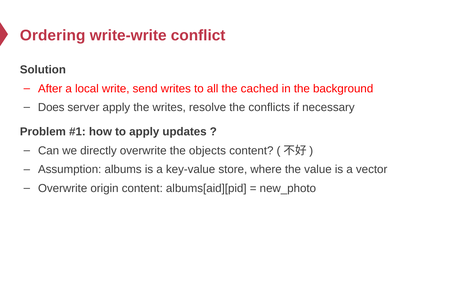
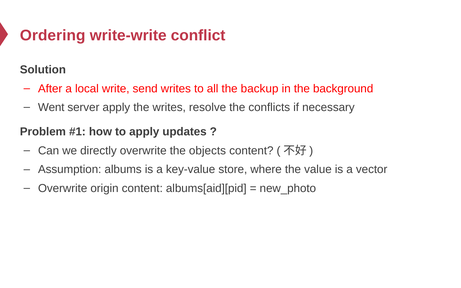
cached: cached -> backup
Does: Does -> Went
